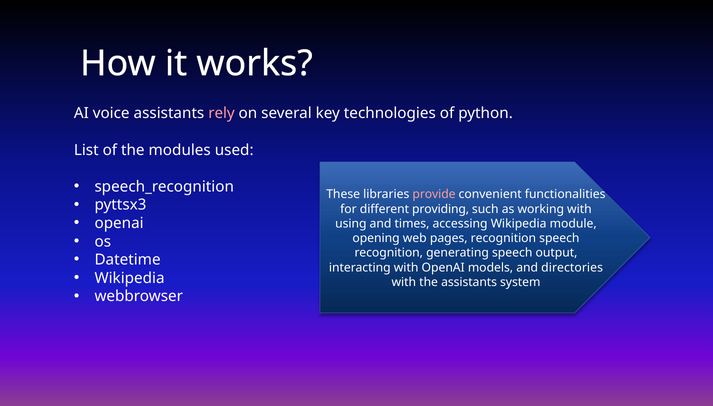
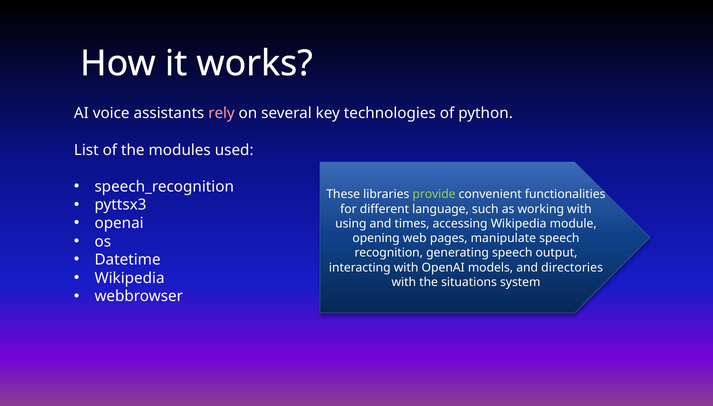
provide colour: pink -> light green
providing: providing -> language
pages recognition: recognition -> manipulate
the assistants: assistants -> situations
